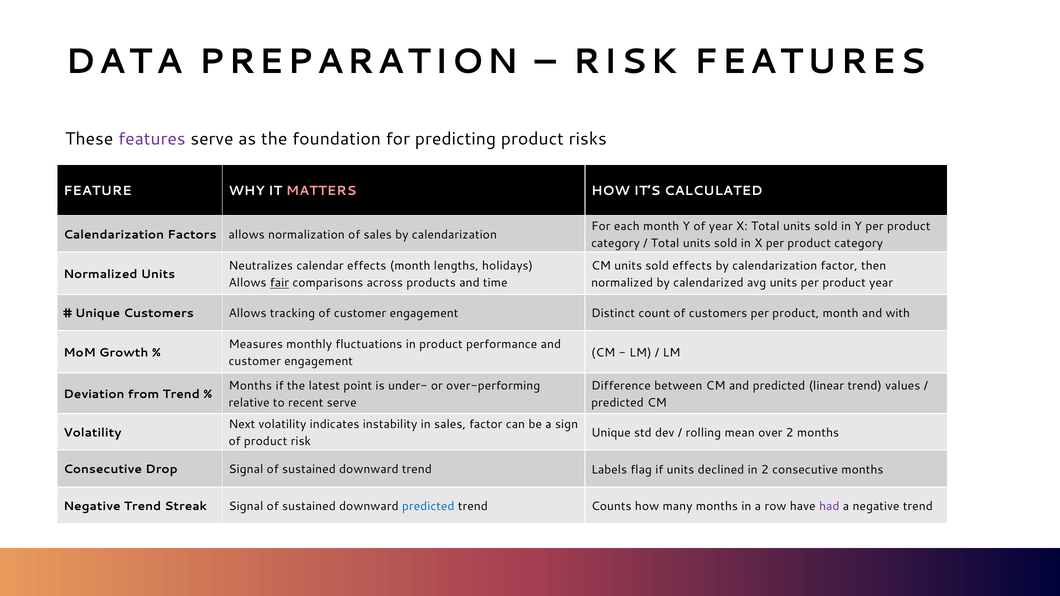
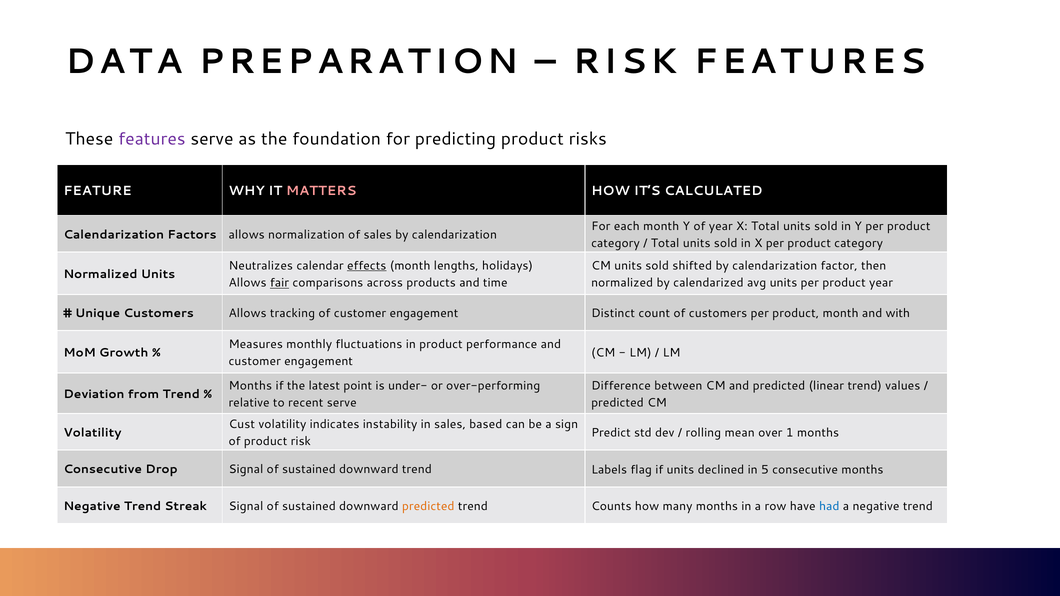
effects at (367, 266) underline: none -> present
sold effects: effects -> shifted
Next: Next -> Cust
sales factor: factor -> based
Unique at (611, 433): Unique -> Predict
over 2: 2 -> 1
in 2: 2 -> 5
predicted at (428, 506) colour: blue -> orange
had colour: purple -> blue
